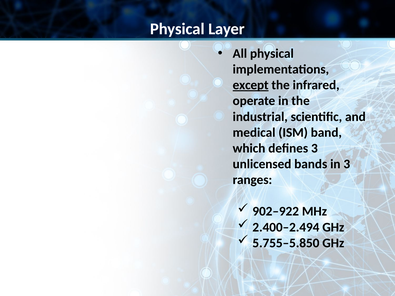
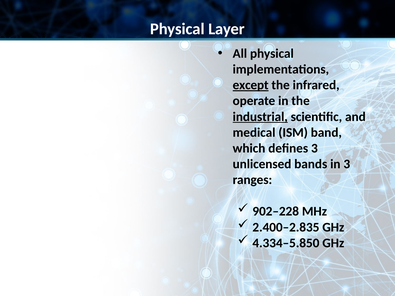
industrial underline: none -> present
902–922: 902–922 -> 902–228
2.400–2.494: 2.400–2.494 -> 2.400–2.835
5.755–5.850: 5.755–5.850 -> 4.334–5.850
